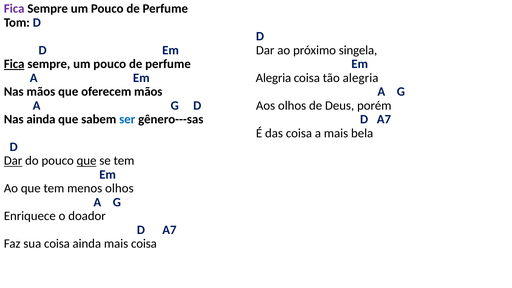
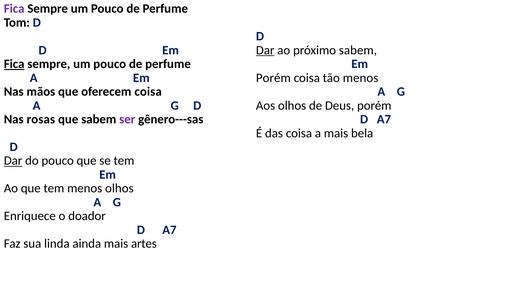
Dar at (265, 50) underline: none -> present
próximo singela: singela -> sabem
Alegria at (273, 78): Alegria -> Porém
tão alegria: alegria -> menos
oferecem mãos: mãos -> coisa
Nas ainda: ainda -> rosas
ser colour: blue -> purple
que at (87, 161) underline: present -> none
sua coisa: coisa -> linda
mais coisa: coisa -> artes
